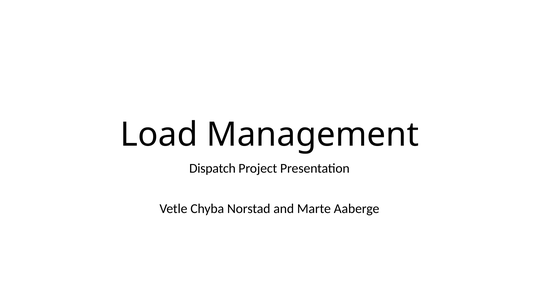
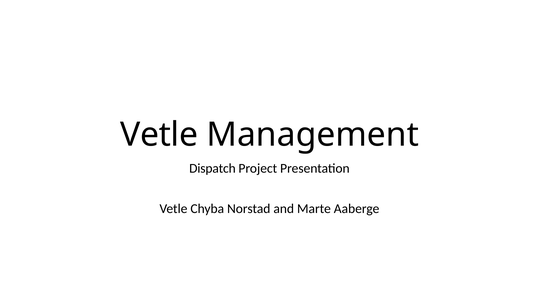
Load at (159, 135): Load -> Vetle
